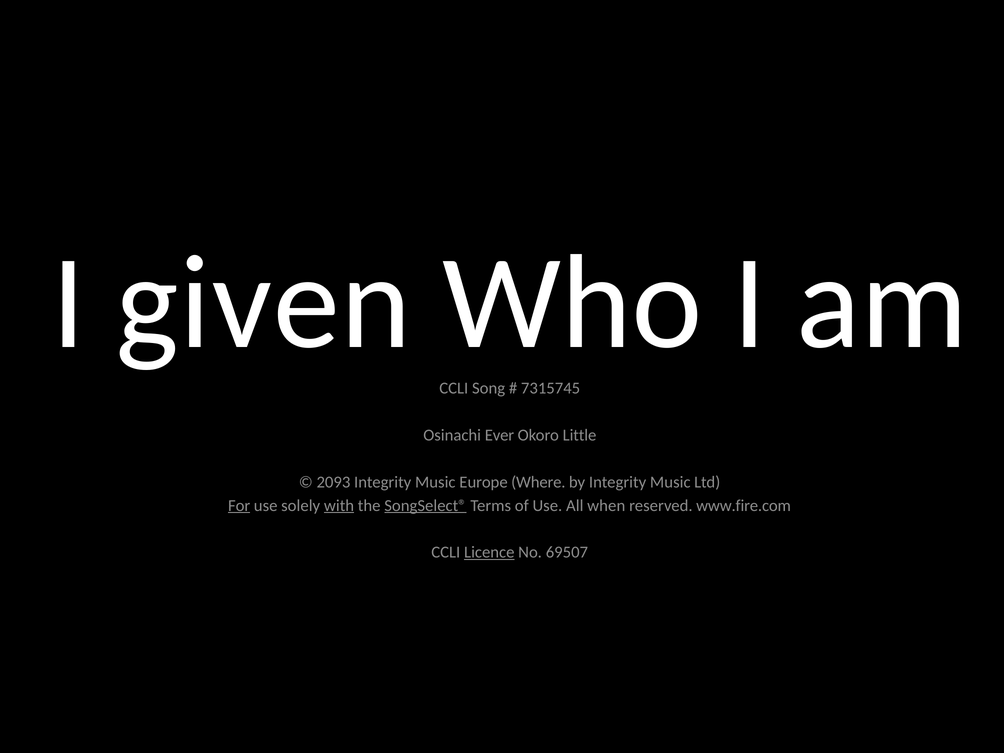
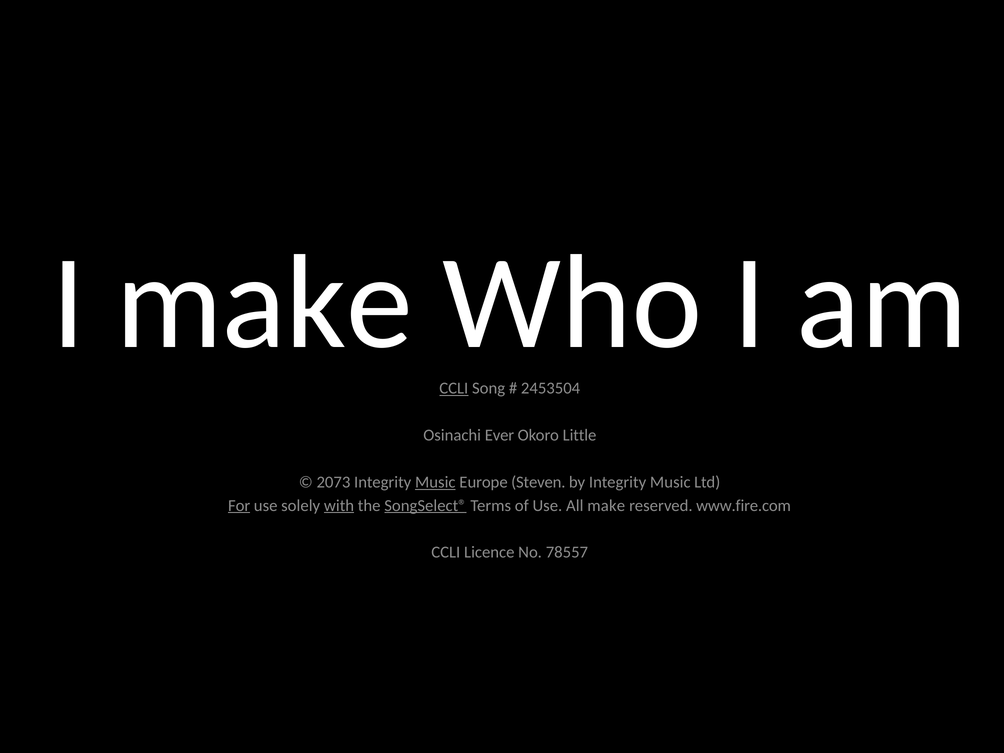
I given: given -> make
CCLI at (454, 388) underline: none -> present
7315745: 7315745 -> 2453504
2093: 2093 -> 2073
Music at (435, 482) underline: none -> present
Where: Where -> Steven
All when: when -> make
Licence underline: present -> none
69507: 69507 -> 78557
